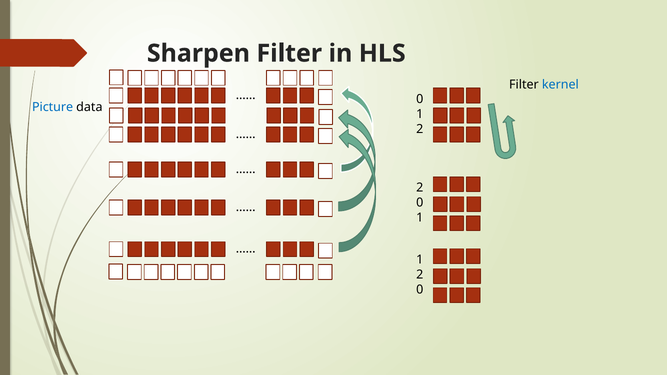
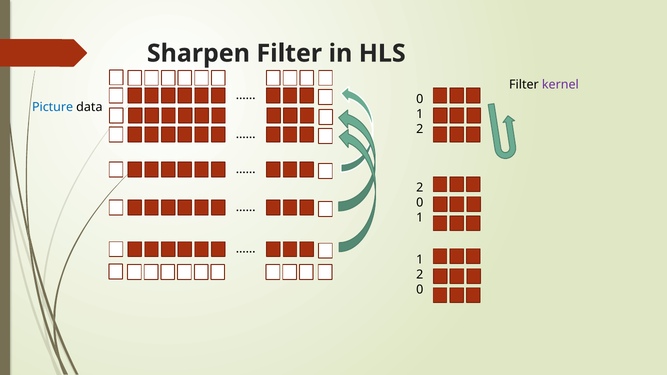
kernel colour: blue -> purple
